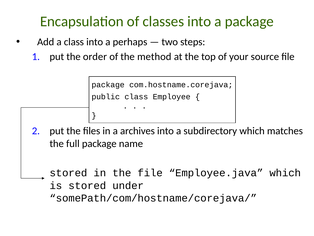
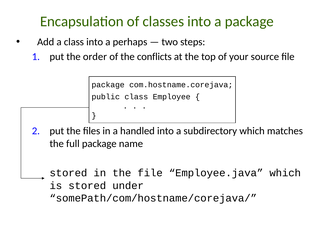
method: method -> conflicts
archives: archives -> handled
